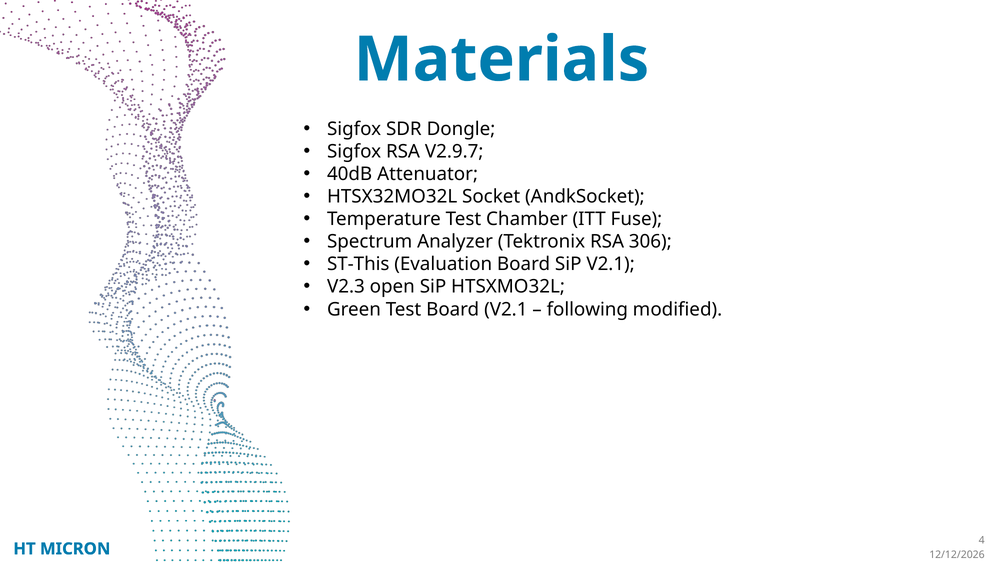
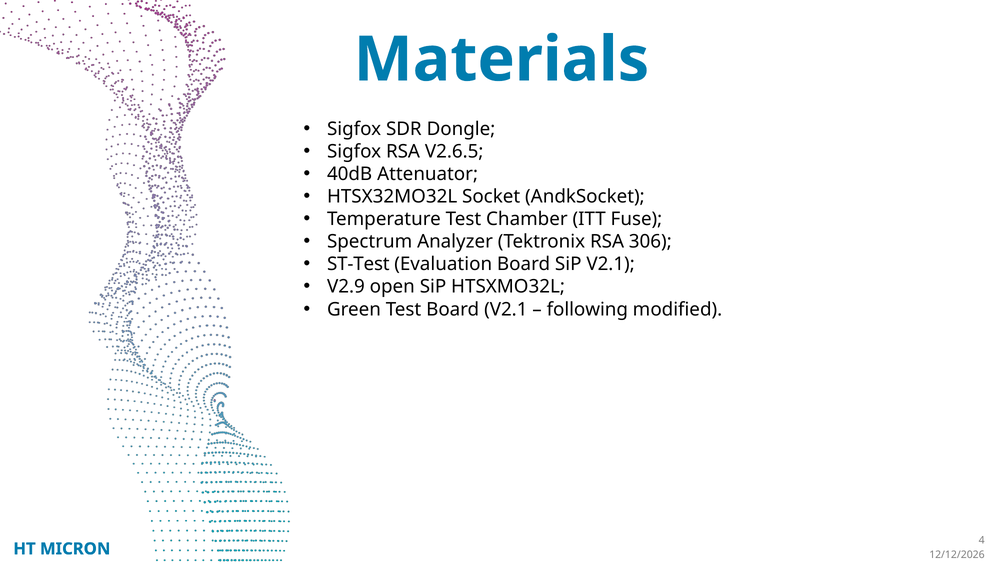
V2.9.7: V2.9.7 -> V2.6.5
ST-This: ST-This -> ST-Test
V2.3: V2.3 -> V2.9
